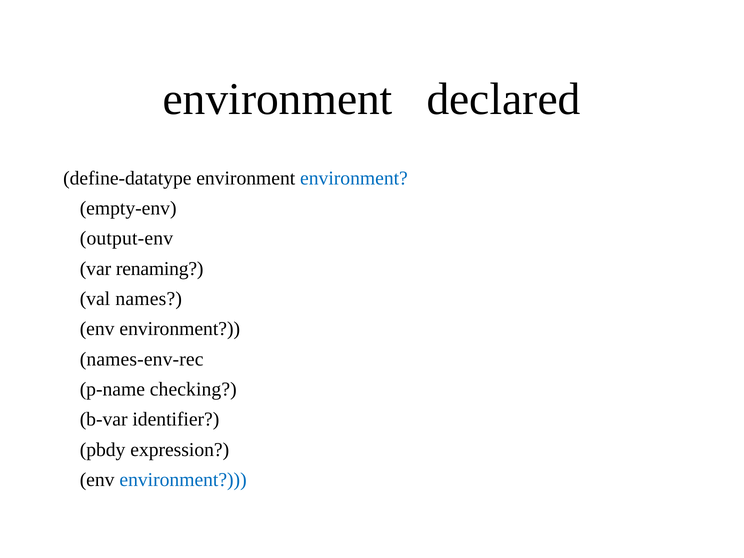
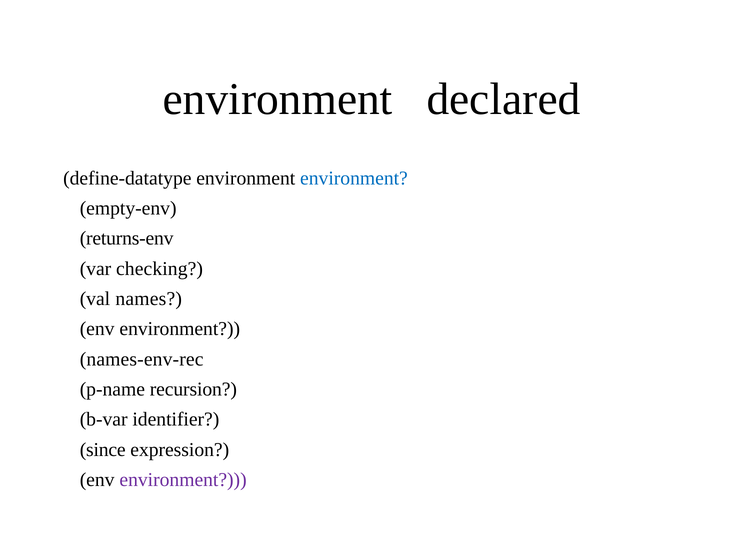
output-env: output-env -> returns-env
renaming: renaming -> checking
checking: checking -> recursion
pbdy: pbdy -> since
environment at (183, 480) colour: blue -> purple
